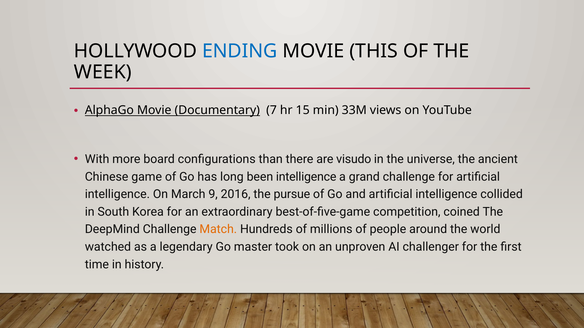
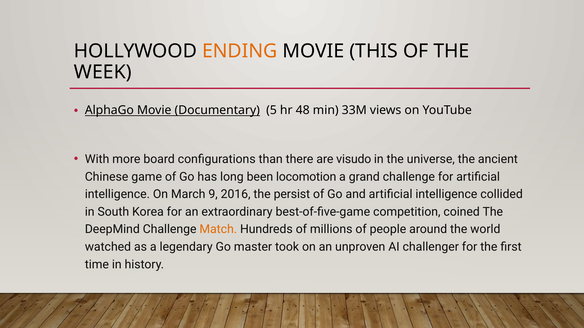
ENDING colour: blue -> orange
7: 7 -> 5
15: 15 -> 48
been intelligence: intelligence -> locomotion
pursue: pursue -> persist
